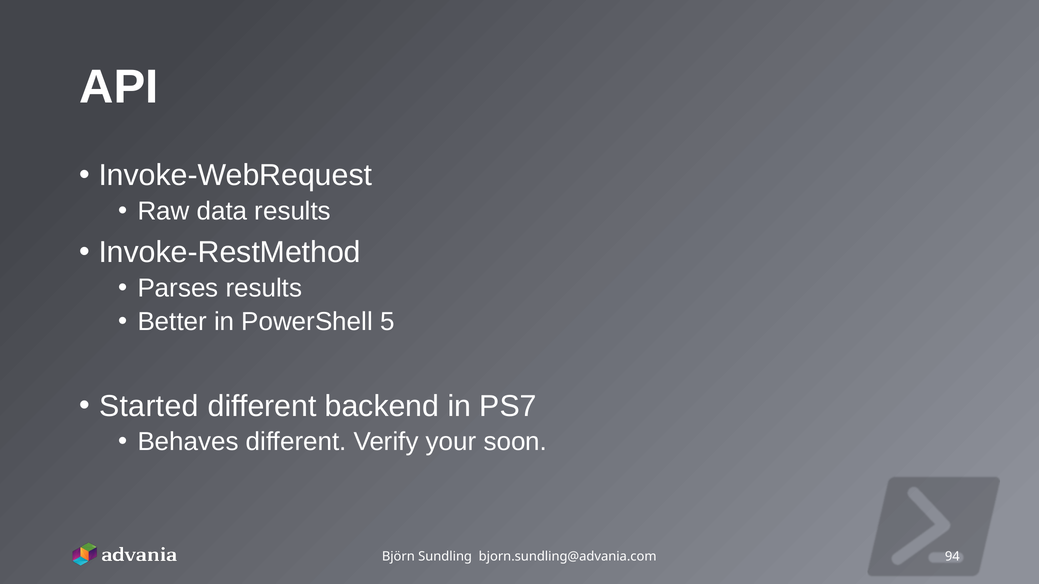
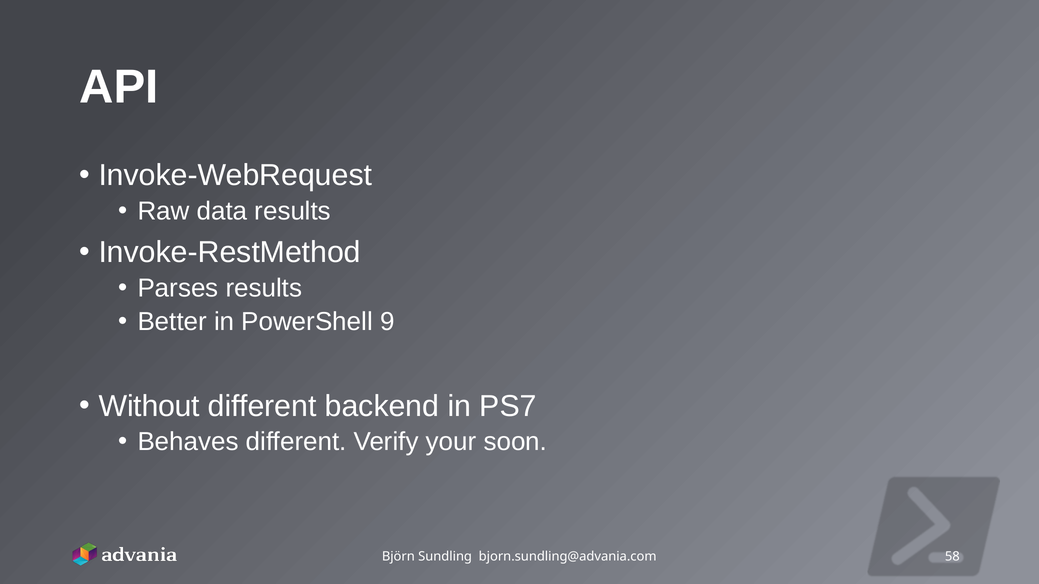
5: 5 -> 9
Started: Started -> Without
94: 94 -> 58
